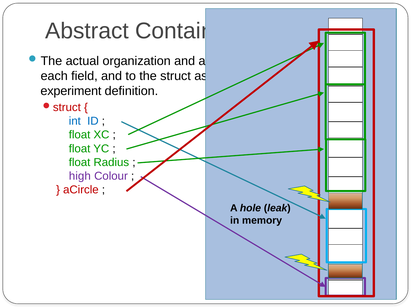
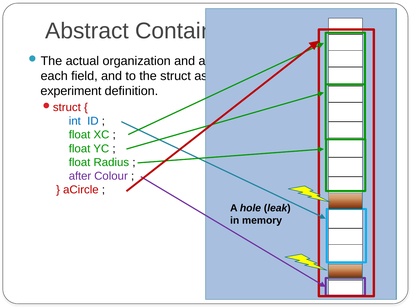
high: high -> after
